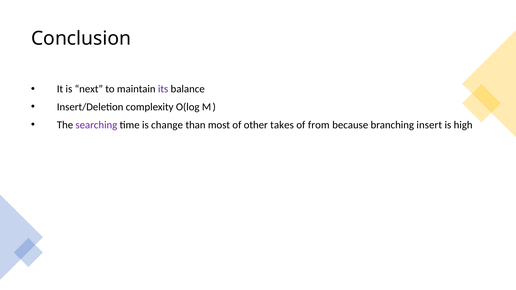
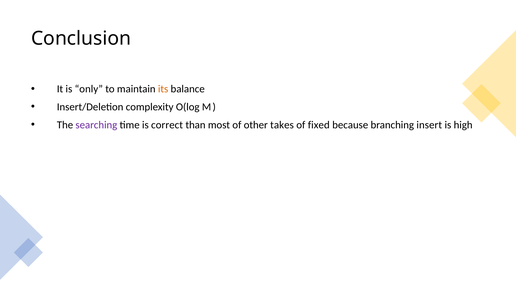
next: next -> only
its colour: purple -> orange
change: change -> correct
from: from -> fixed
